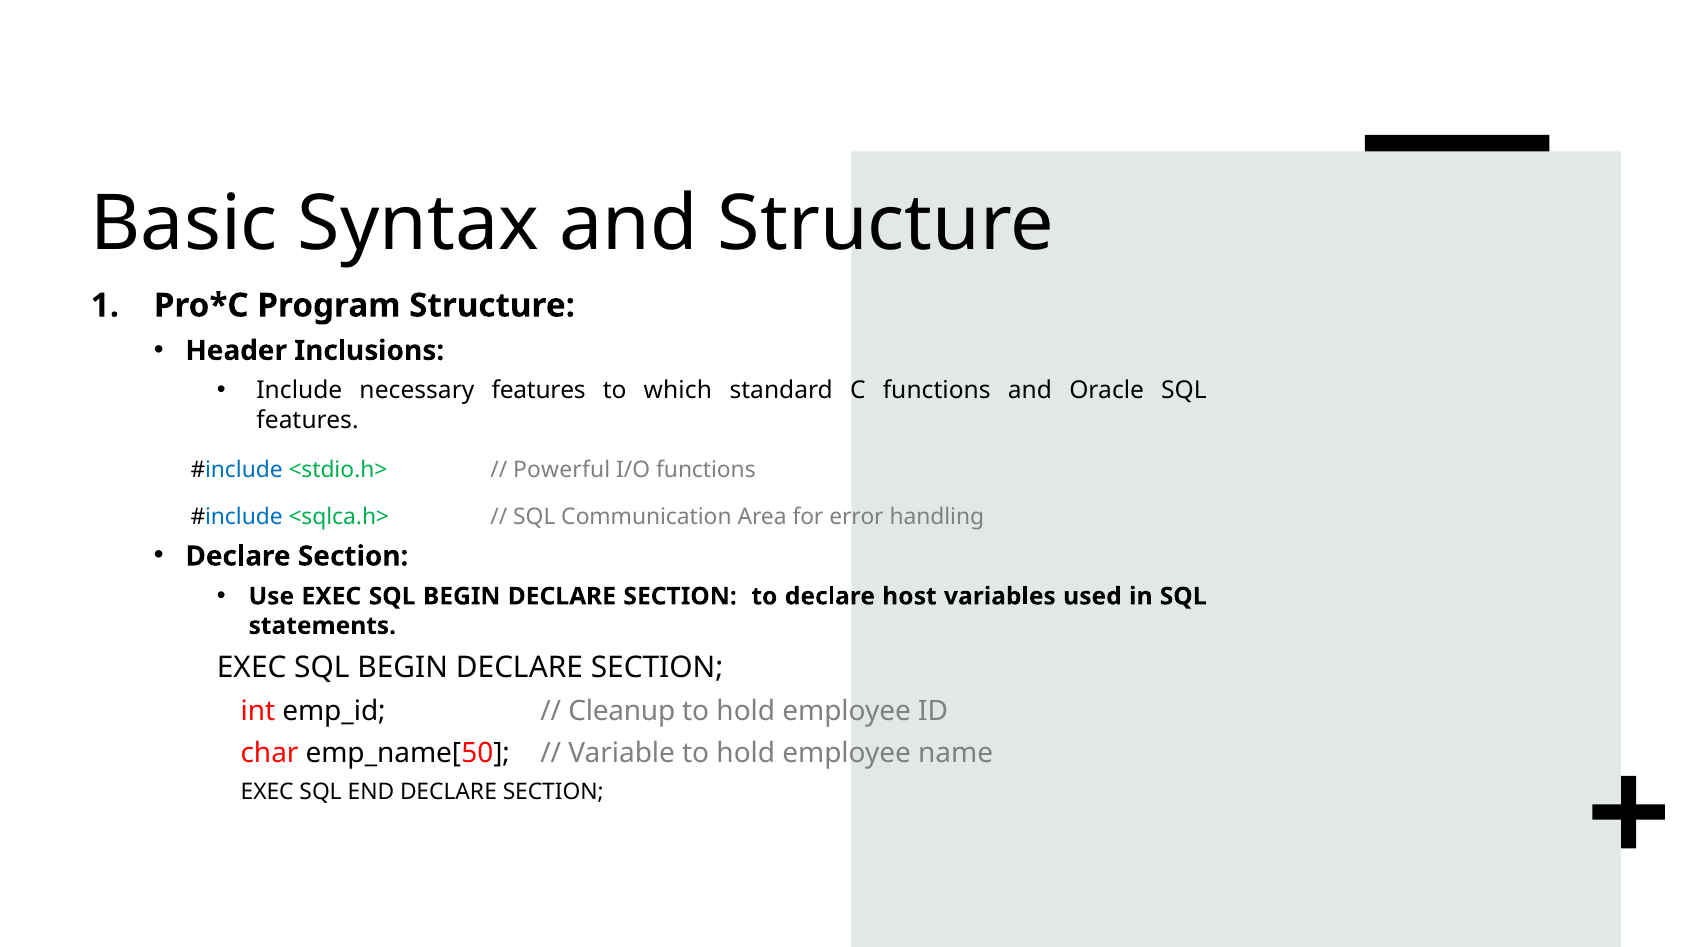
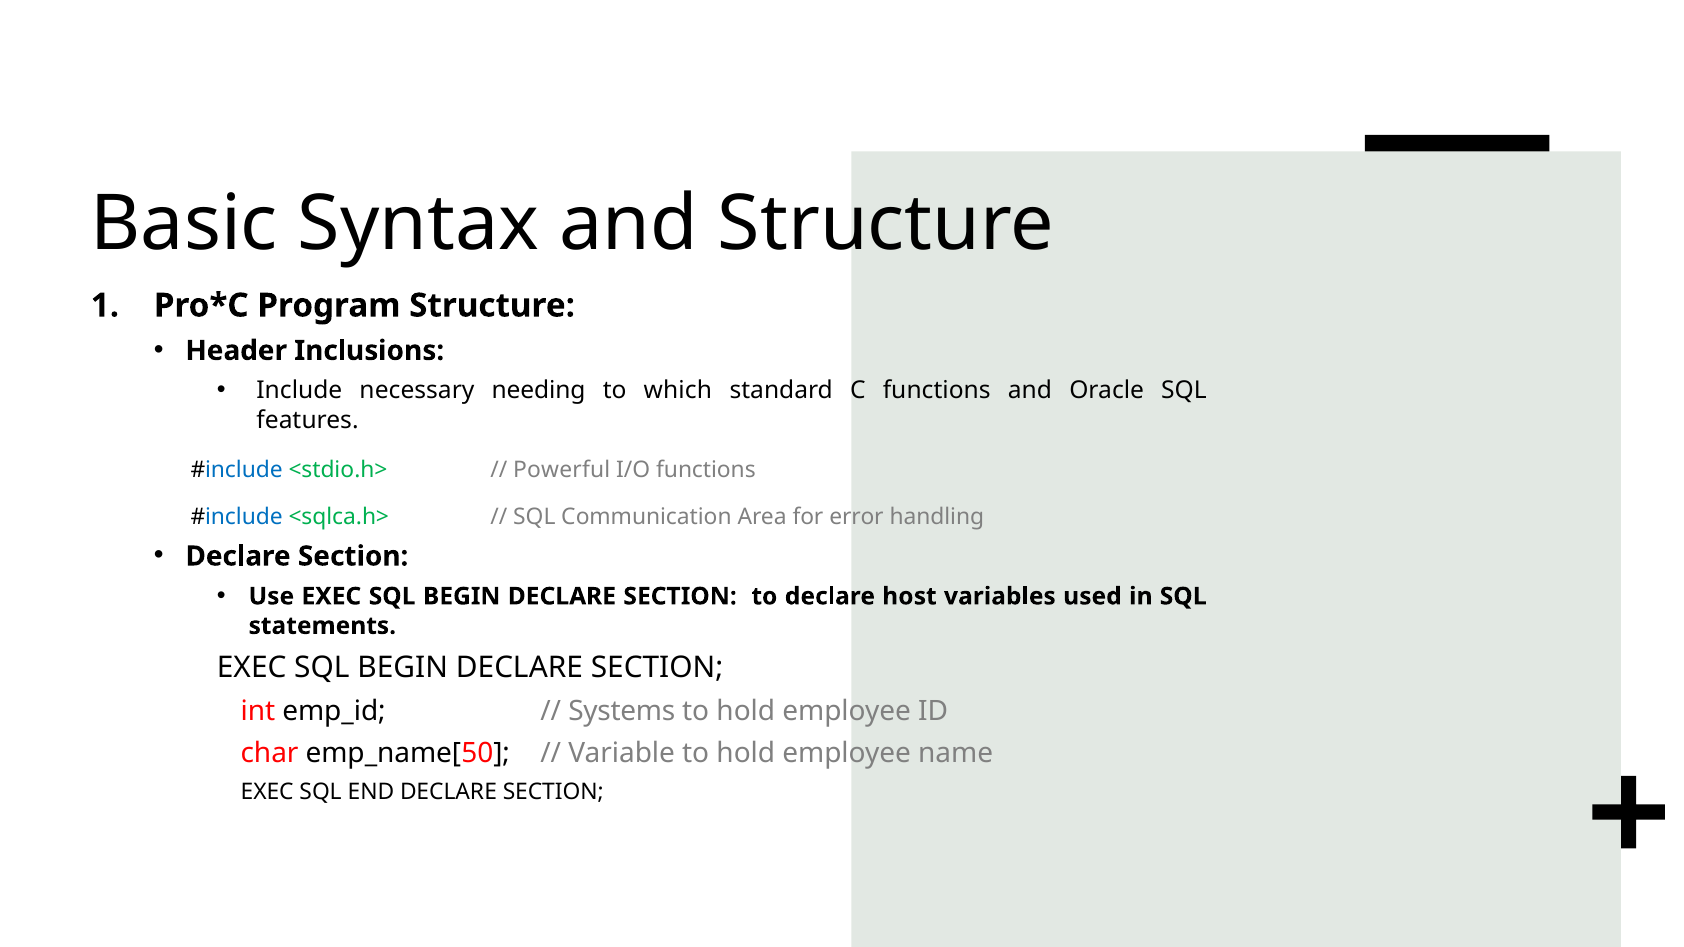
necessary features: features -> needing
Cleanup: Cleanup -> Systems
